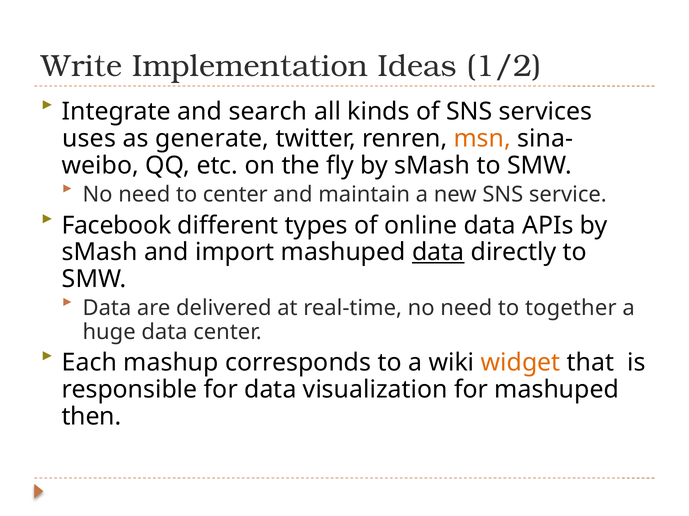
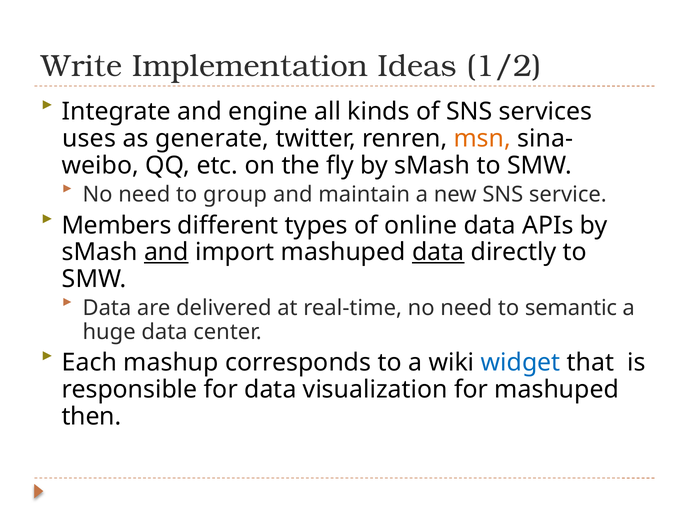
search: search -> engine
to center: center -> group
Facebook: Facebook -> Members
and at (166, 253) underline: none -> present
together: together -> semantic
widget colour: orange -> blue
